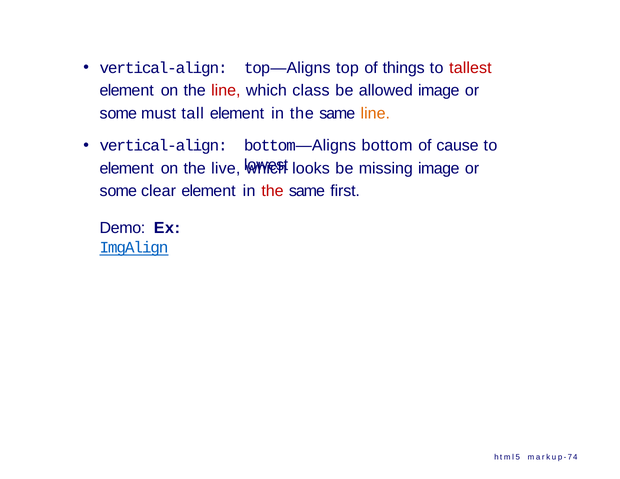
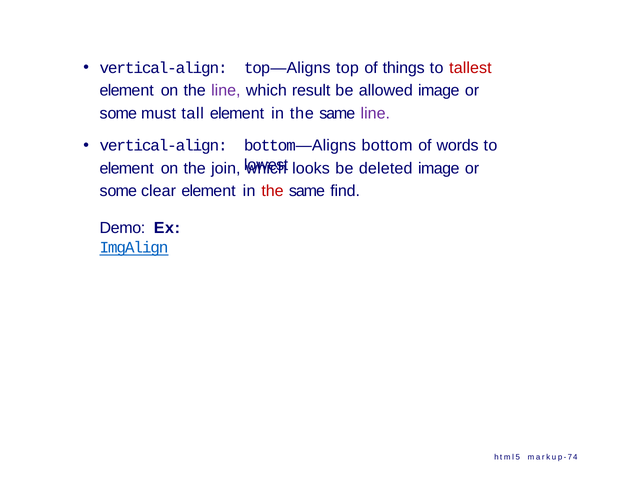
line at (226, 91) colour: red -> purple
class: class -> result
line at (375, 113) colour: orange -> purple
cause: cause -> words
live: live -> join
missing: missing -> deleted
first: first -> find
